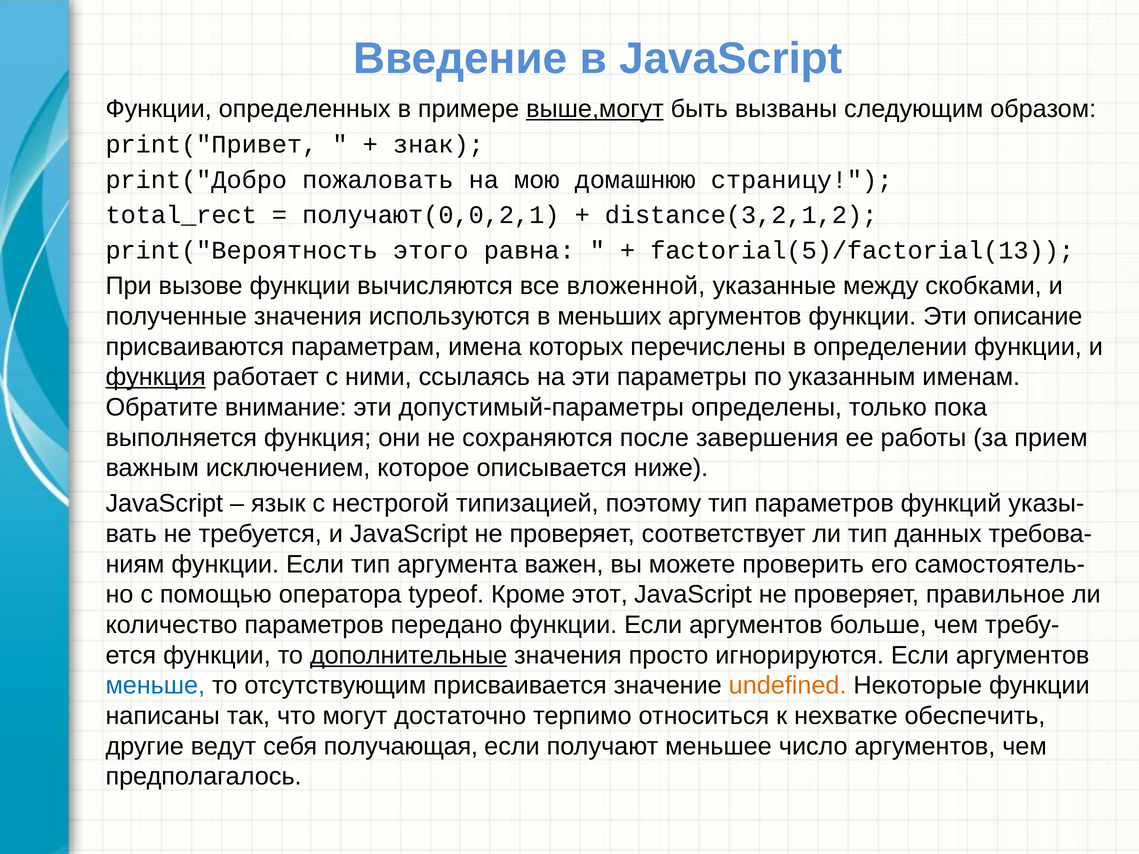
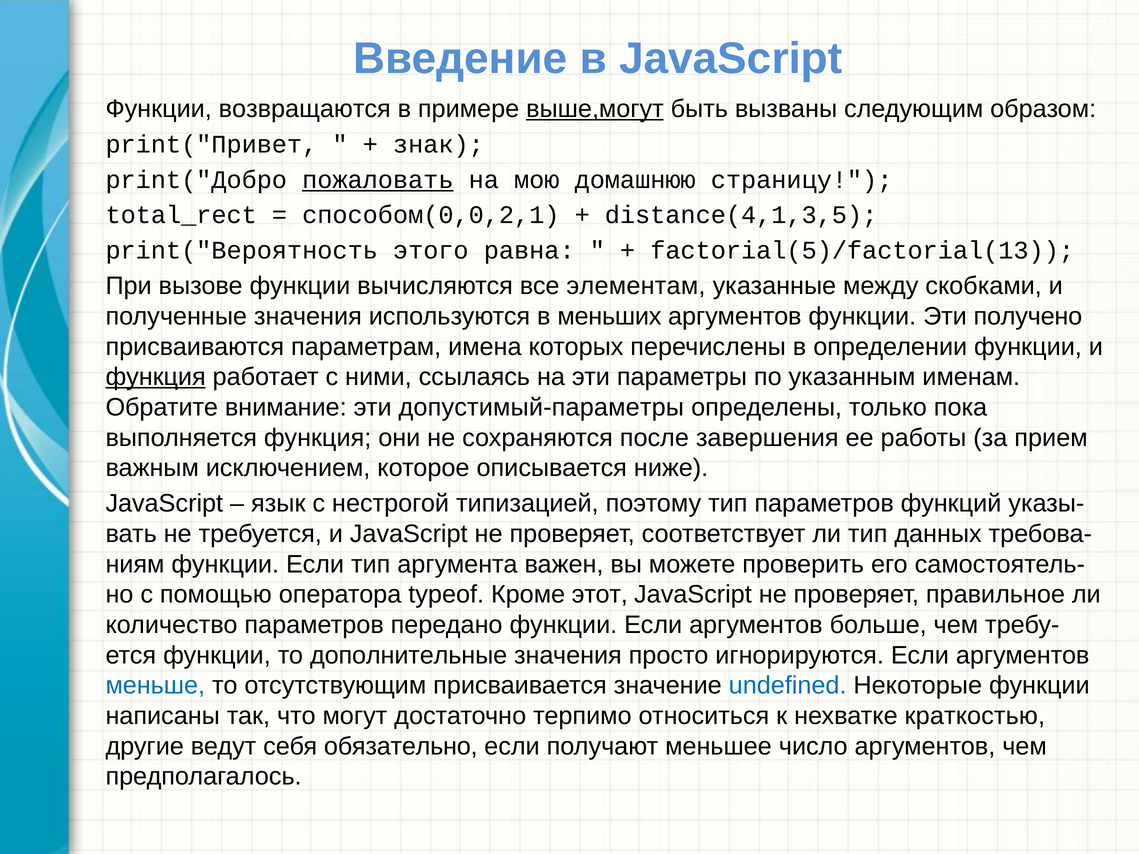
определенных: определенных -> возвращаются
пожаловать underline: none -> present
получают(0,0,2,1: получают(0,0,2,1 -> способом(0,0,2,1
distance(3,2,1,2: distance(3,2,1,2 -> distance(4,1,3,5
вложенной: вложенной -> элементам
описание: описание -> получено
дополнительные underline: present -> none
undefined colour: orange -> blue
обеспечить: обеспечить -> краткостью
получающая: получающая -> обязательно
